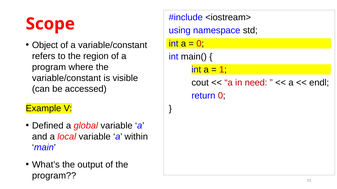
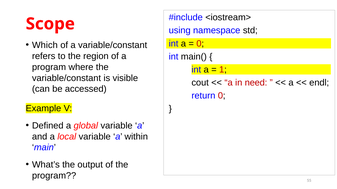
Object: Object -> Which
